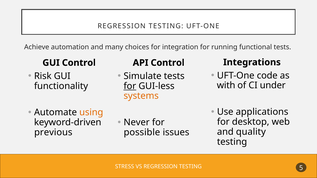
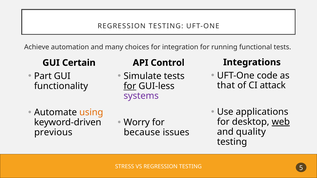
GUI Control: Control -> Certain
Risk: Risk -> Part
with: with -> that
under: under -> attack
systems colour: orange -> purple
Never: Never -> Worry
web underline: none -> present
possible: possible -> because
